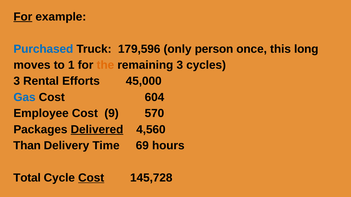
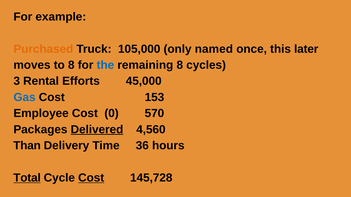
For at (23, 17) underline: present -> none
Purchased colour: blue -> orange
179,596: 179,596 -> 105,000
person: person -> named
long: long -> later
to 1: 1 -> 8
the colour: orange -> blue
remaining 3: 3 -> 8
604: 604 -> 153
9: 9 -> 0
69: 69 -> 36
Total underline: none -> present
